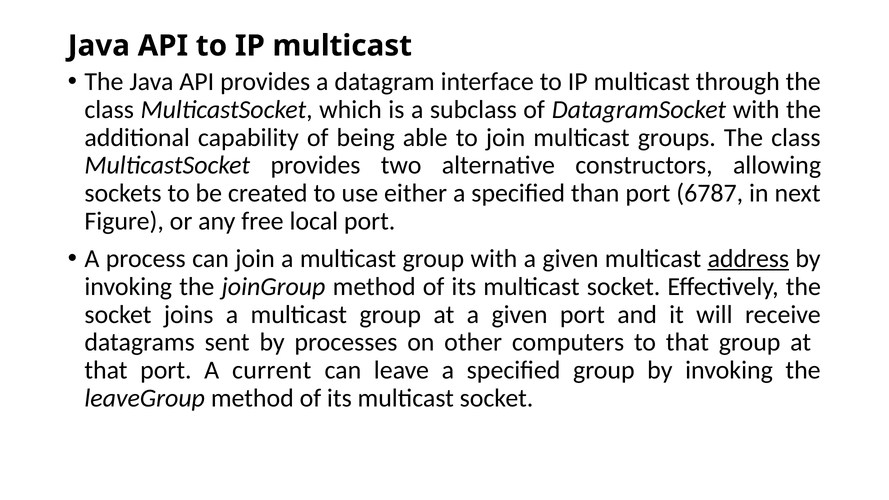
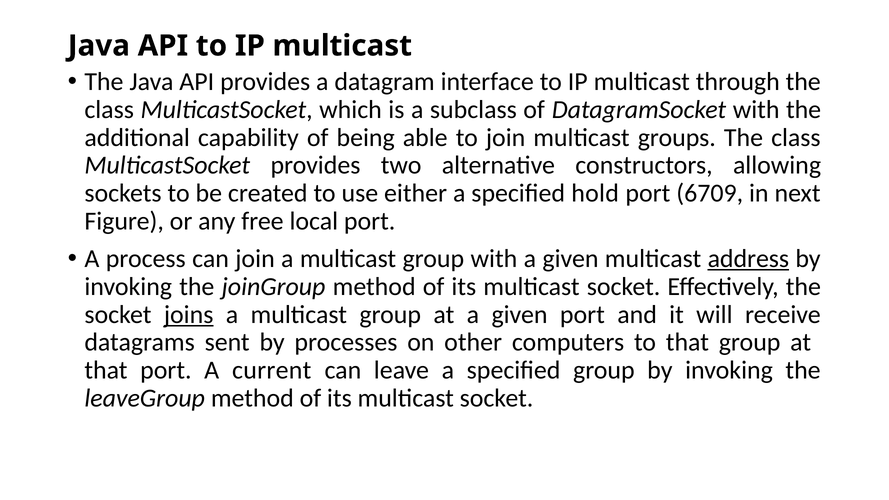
than: than -> hold
6787: 6787 -> 6709
joins underline: none -> present
